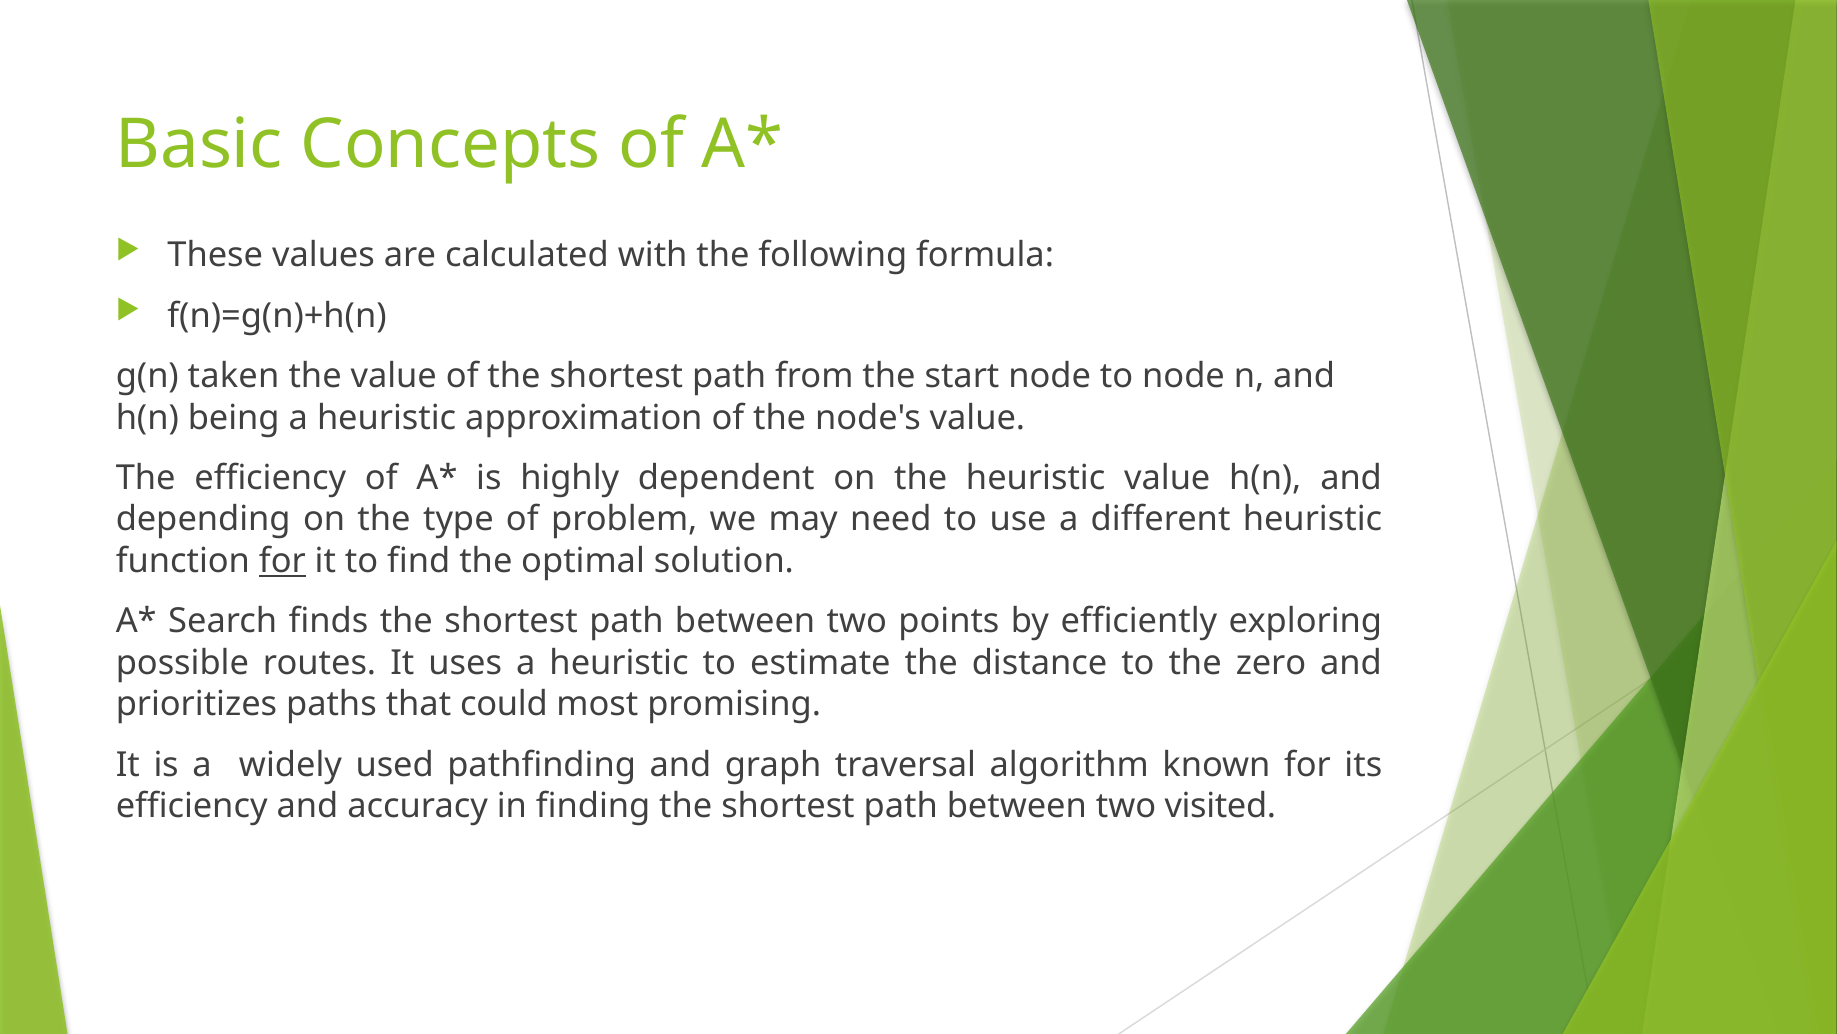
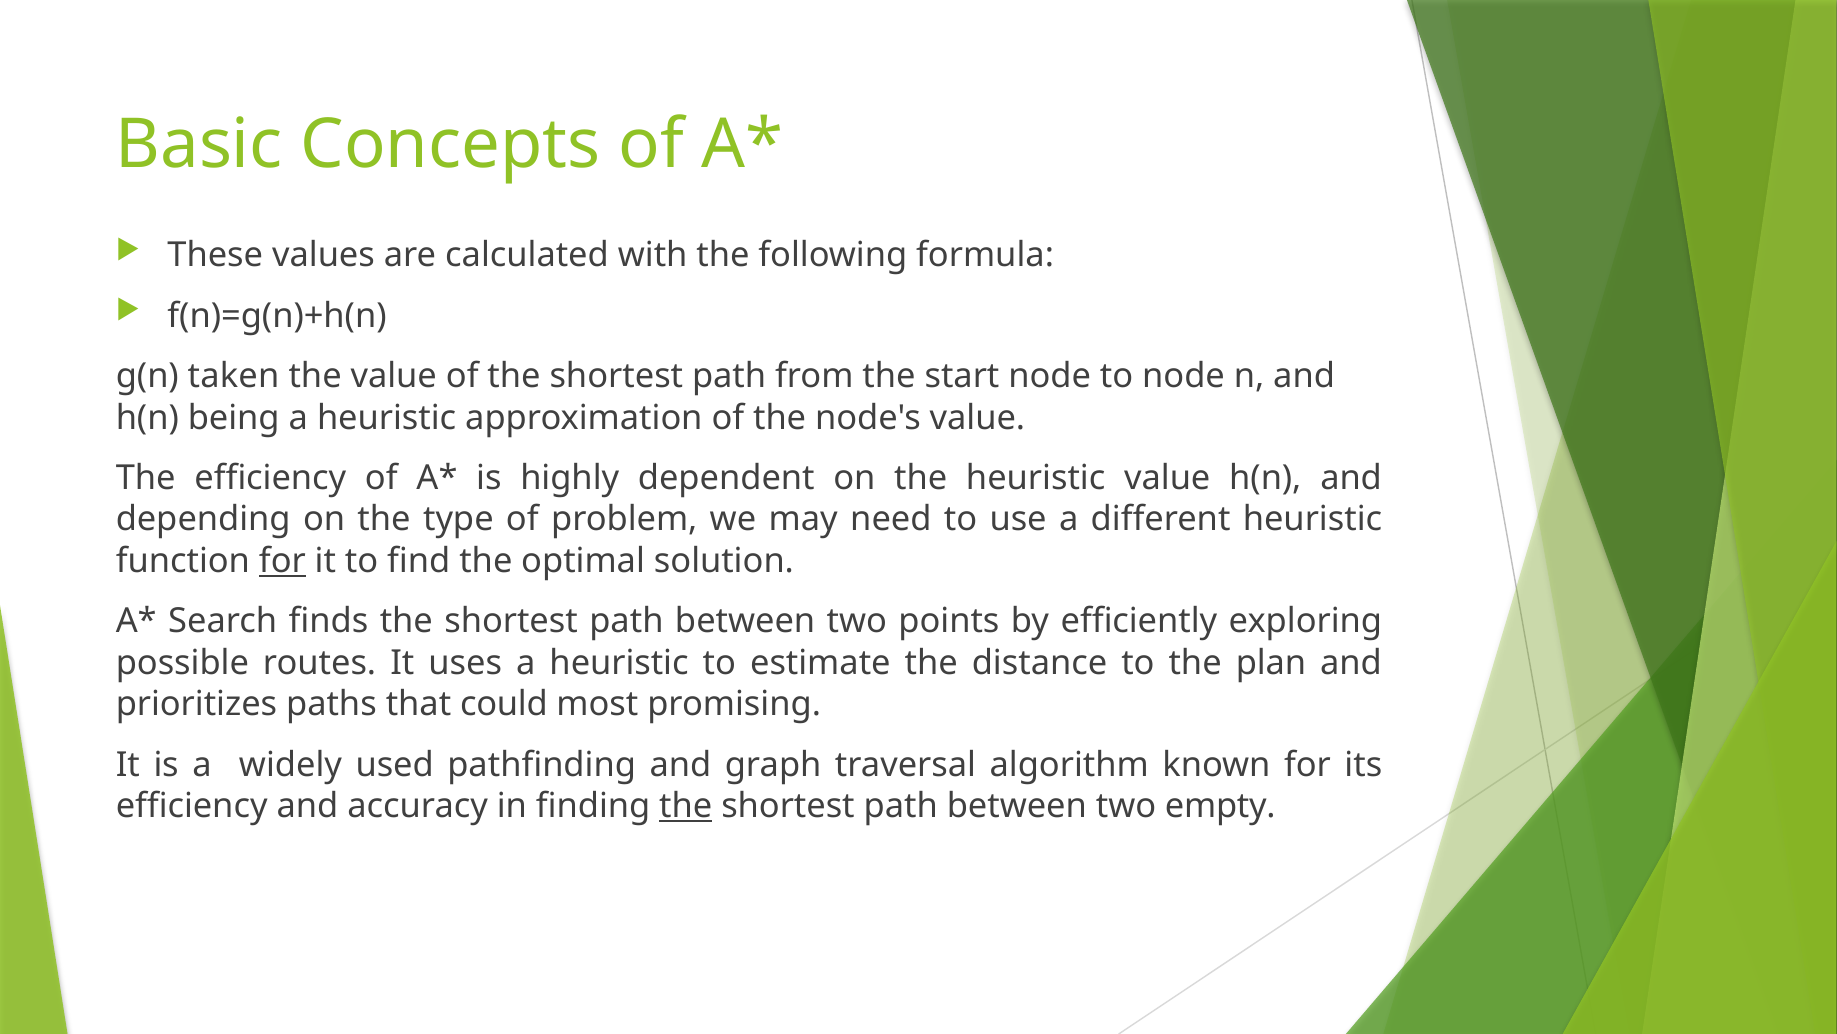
zero: zero -> plan
the at (686, 805) underline: none -> present
visited: visited -> empty
